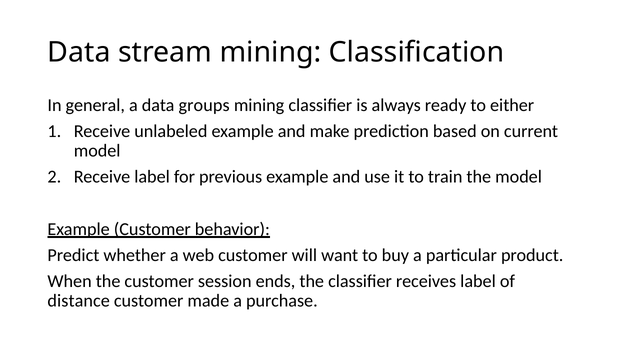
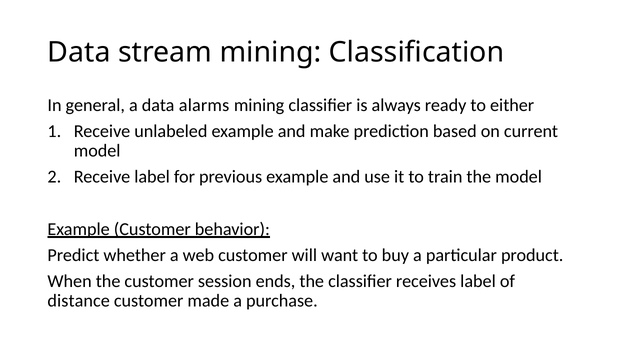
groups: groups -> alarms
